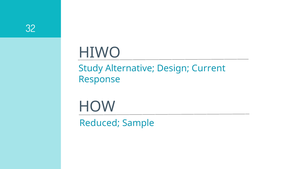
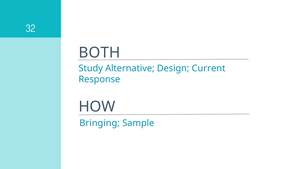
HIWO: HIWO -> BOTH
Reduced: Reduced -> Bringing
